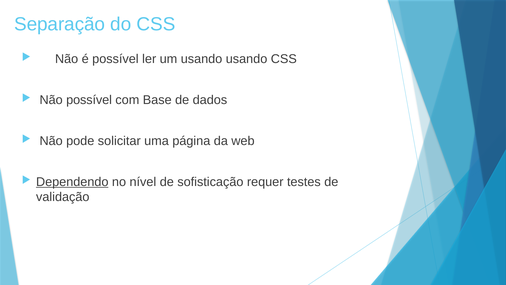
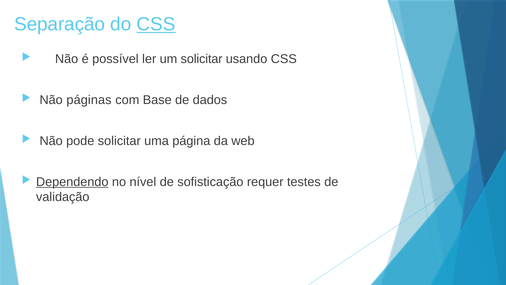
CSS at (156, 24) underline: none -> present
um usando: usando -> solicitar
Não possível: possível -> páginas
